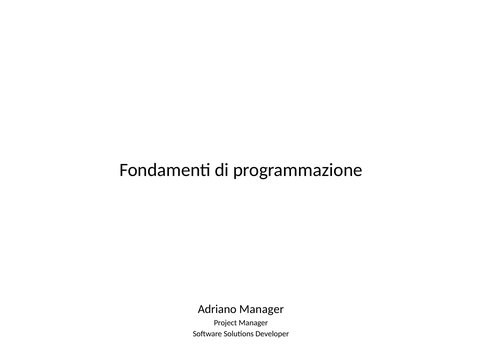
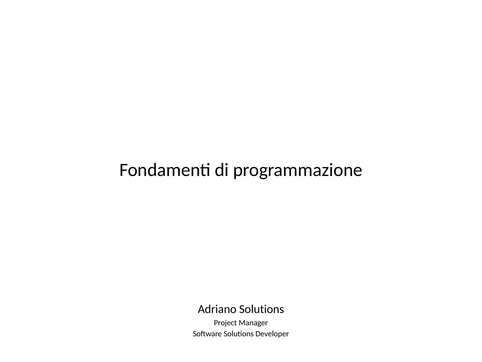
Adriano Manager: Manager -> Solutions
